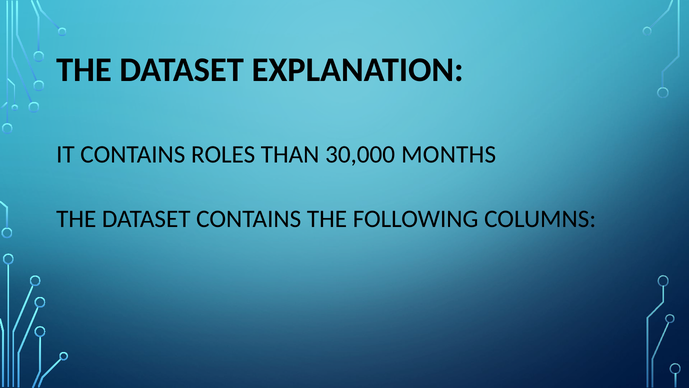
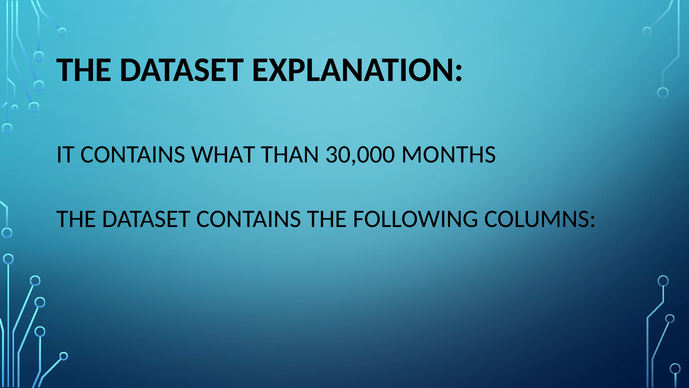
ROLES: ROLES -> WHAT
